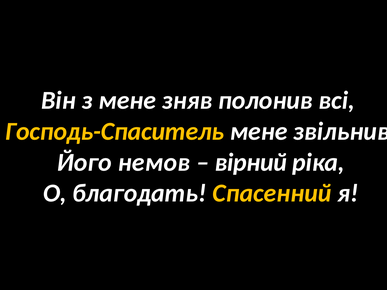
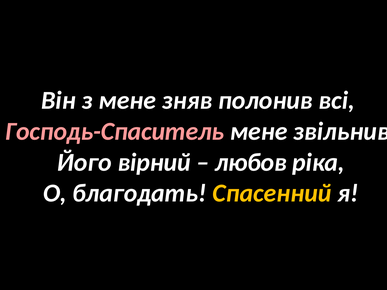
Господь-Спаситель colour: yellow -> pink
немов: немов -> вірний
вірний: вірний -> любов
